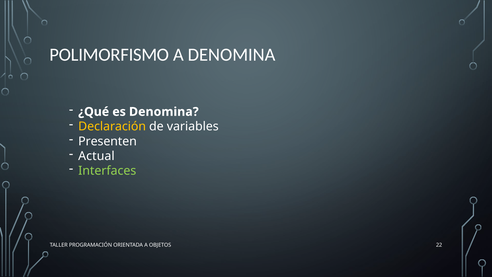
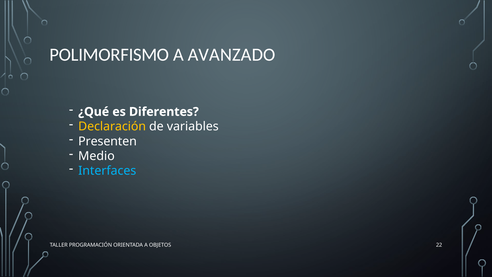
A DENOMINA: DENOMINA -> AVANZADO
es Denomina: Denomina -> Diferentes
Actual: Actual -> Medio
Interfaces colour: light green -> light blue
